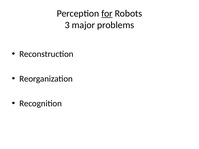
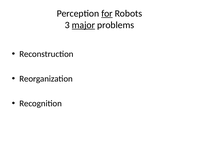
major underline: none -> present
